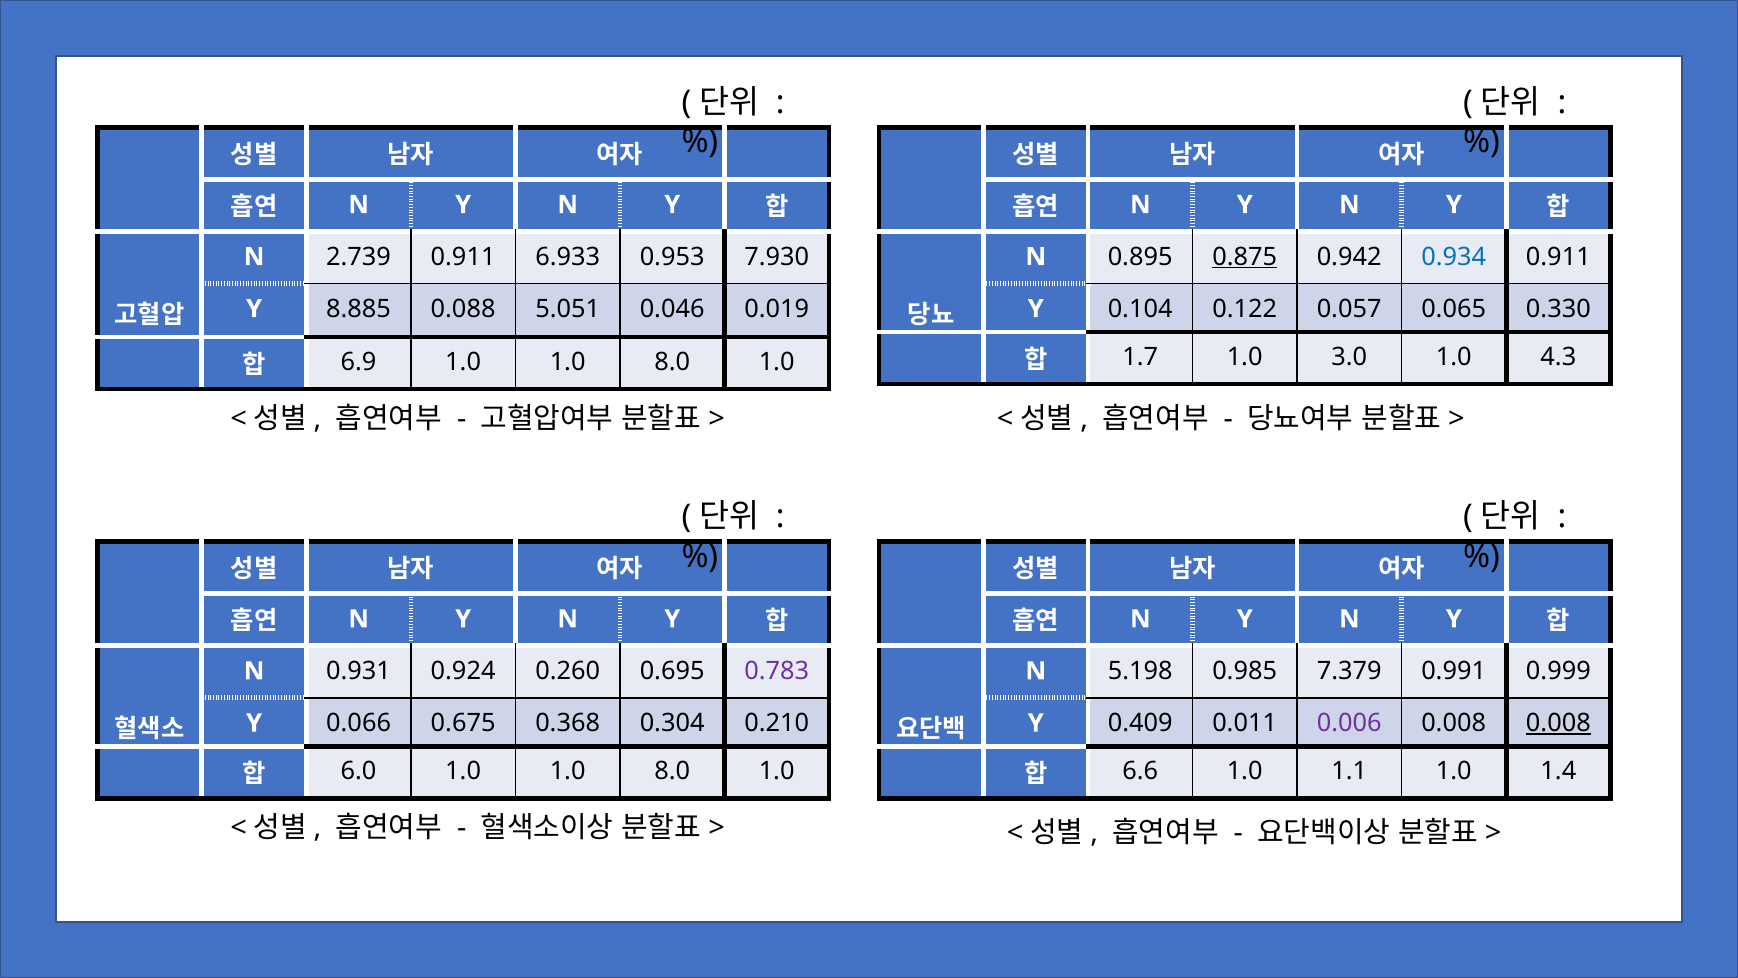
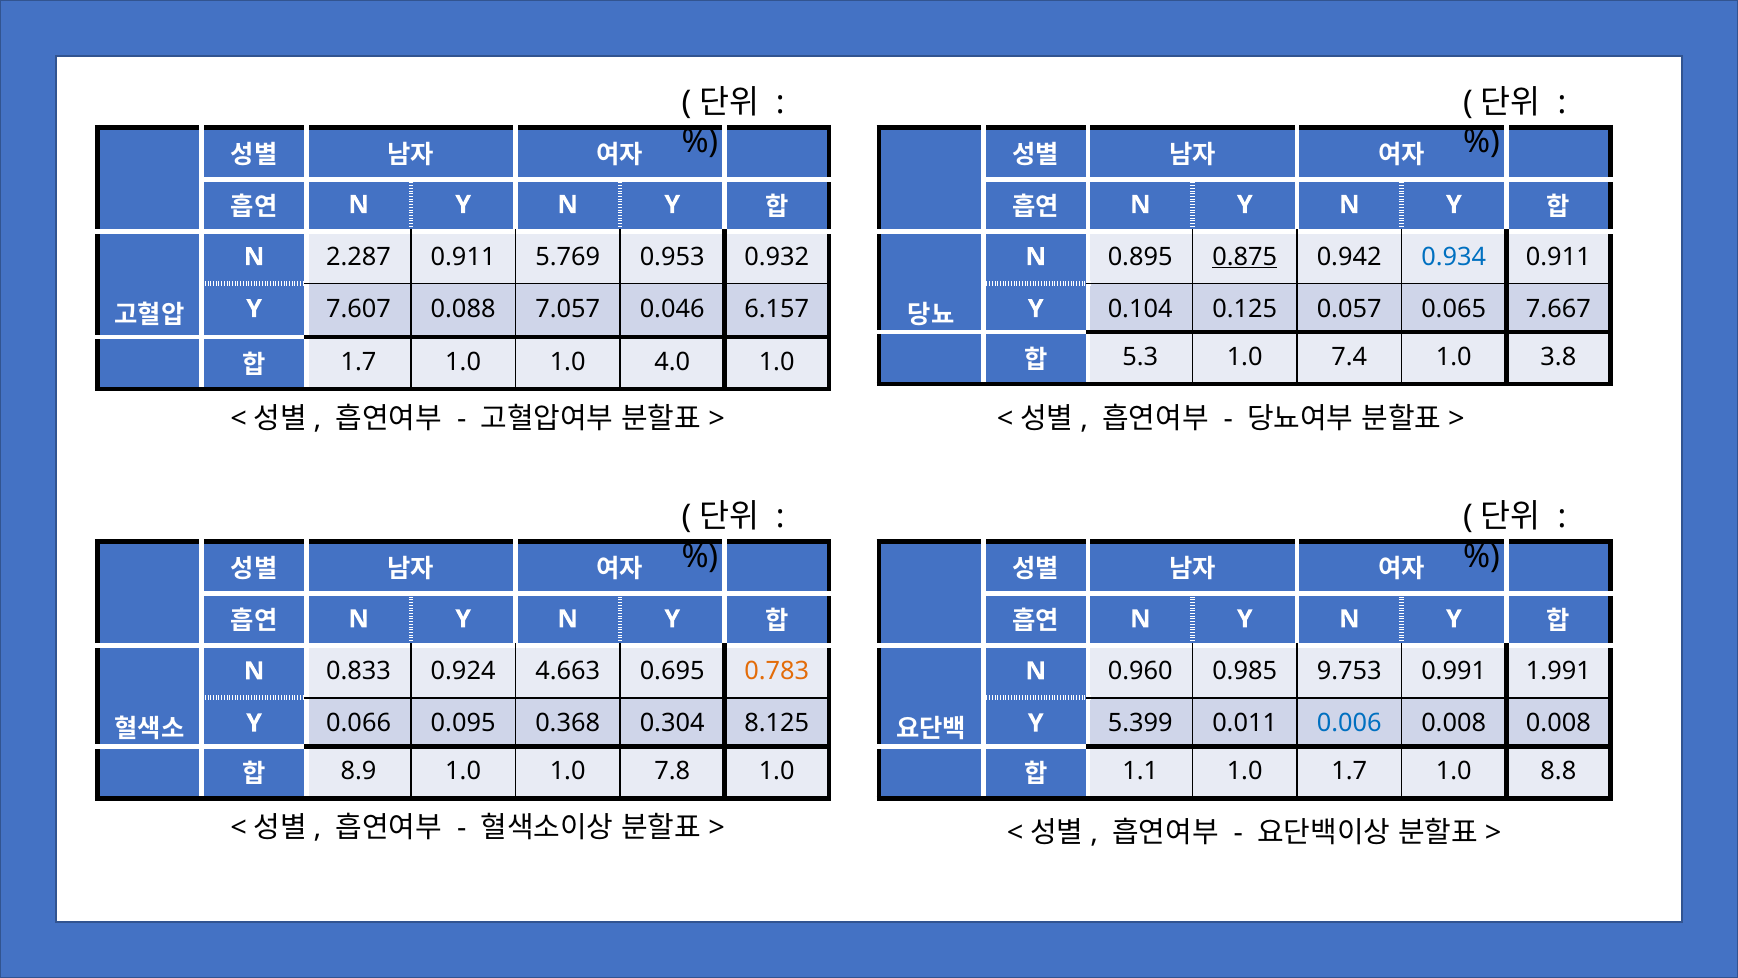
2.739: 2.739 -> 2.287
6.933: 6.933 -> 5.769
7.930: 7.930 -> 0.932
8.885: 8.885 -> 7.607
5.051: 5.051 -> 7.057
0.019: 0.019 -> 6.157
0.122: 0.122 -> 0.125
0.330: 0.330 -> 7.667
1.7: 1.7 -> 5.3
3.0: 3.0 -> 7.4
4.3: 4.3 -> 3.8
6.9 at (359, 362): 6.9 -> 1.7
8.0 at (672, 362): 8.0 -> 4.0
0.931: 0.931 -> 0.833
0.260: 0.260 -> 4.663
0.783 colour: purple -> orange
5.198: 5.198 -> 0.960
7.379: 7.379 -> 9.753
0.999: 0.999 -> 1.991
0.675: 0.675 -> 0.095
0.210: 0.210 -> 8.125
0.409: 0.409 -> 5.399
0.006 colour: purple -> blue
0.008 at (1558, 723) underline: present -> none
6.0: 6.0 -> 8.9
8.0 at (672, 771): 8.0 -> 7.8
6.6: 6.6 -> 1.1
1.0 1.1: 1.1 -> 1.7
1.4: 1.4 -> 8.8
